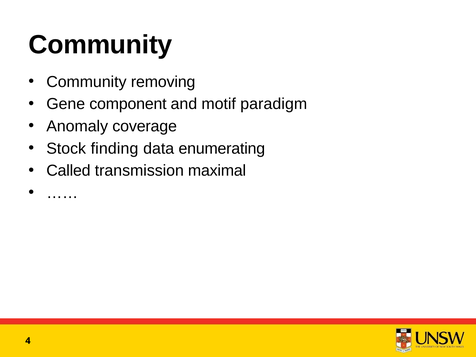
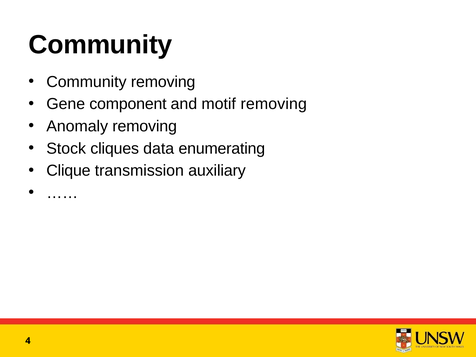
motif paradigm: paradigm -> removing
Anomaly coverage: coverage -> removing
finding: finding -> cliques
Called: Called -> Clique
maximal: maximal -> auxiliary
